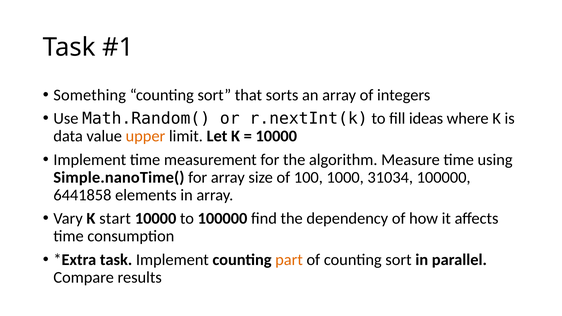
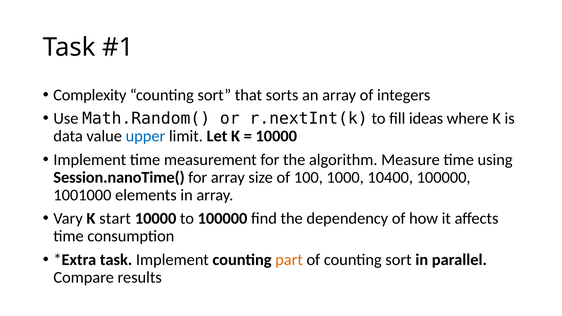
Something: Something -> Complexity
upper colour: orange -> blue
Simple.nanoTime(: Simple.nanoTime( -> Session.nanoTime(
31034: 31034 -> 10400
6441858: 6441858 -> 1001000
